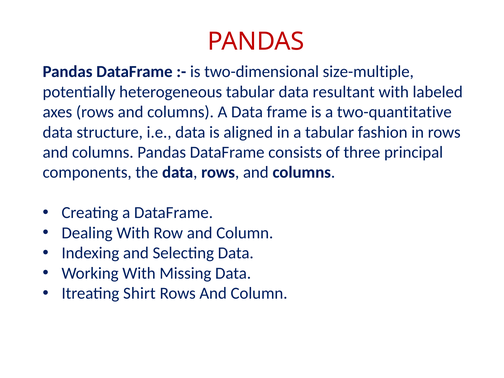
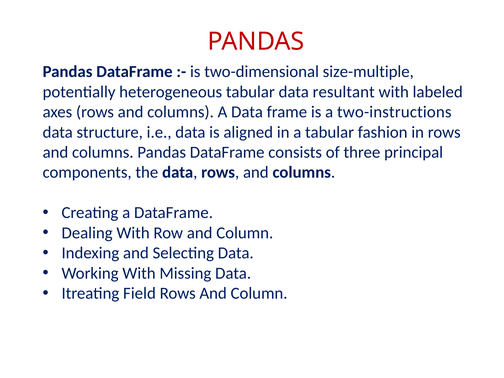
two-quantitative: two-quantitative -> two-instructions
Shirt: Shirt -> Field
